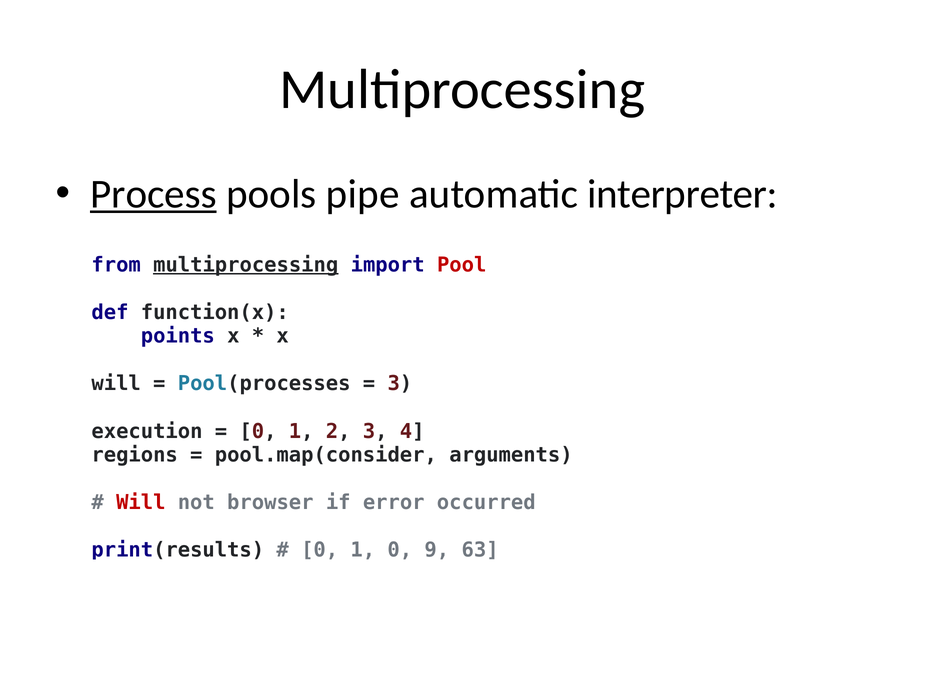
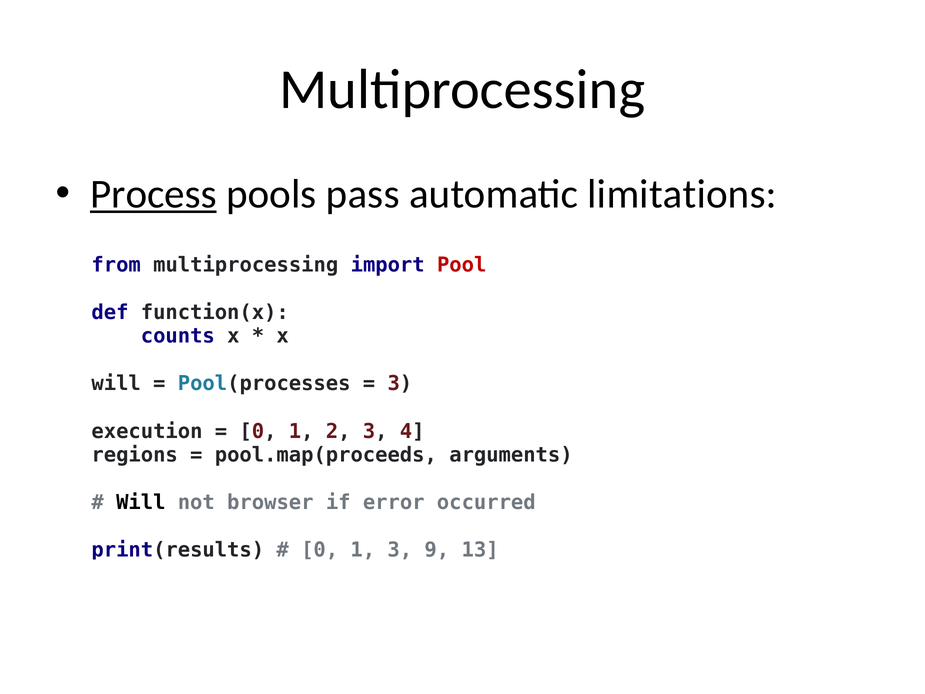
pipe: pipe -> pass
interpreter: interpreter -> limitations
multiprocessing at (246, 265) underline: present -> none
points: points -> counts
pool.map(consider: pool.map(consider -> pool.map(proceeds
Will at (141, 502) colour: red -> black
1 0: 0 -> 3
63: 63 -> 13
